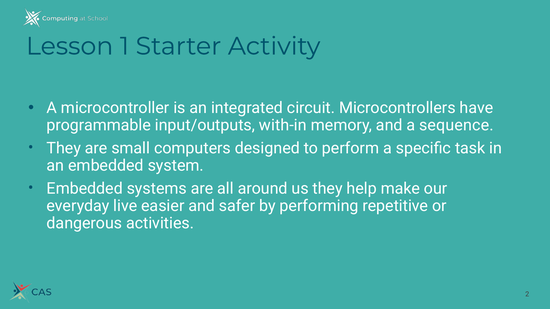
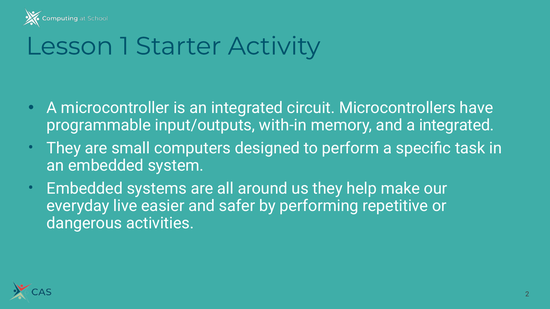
a sequence: sequence -> integrated
